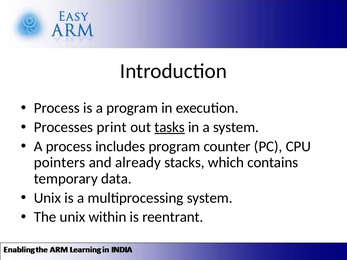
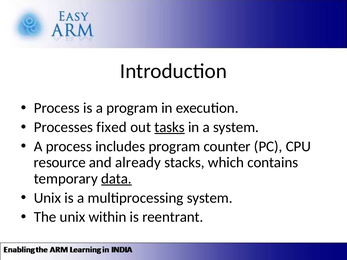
print: print -> fixed
pointers: pointers -> resource
data underline: none -> present
